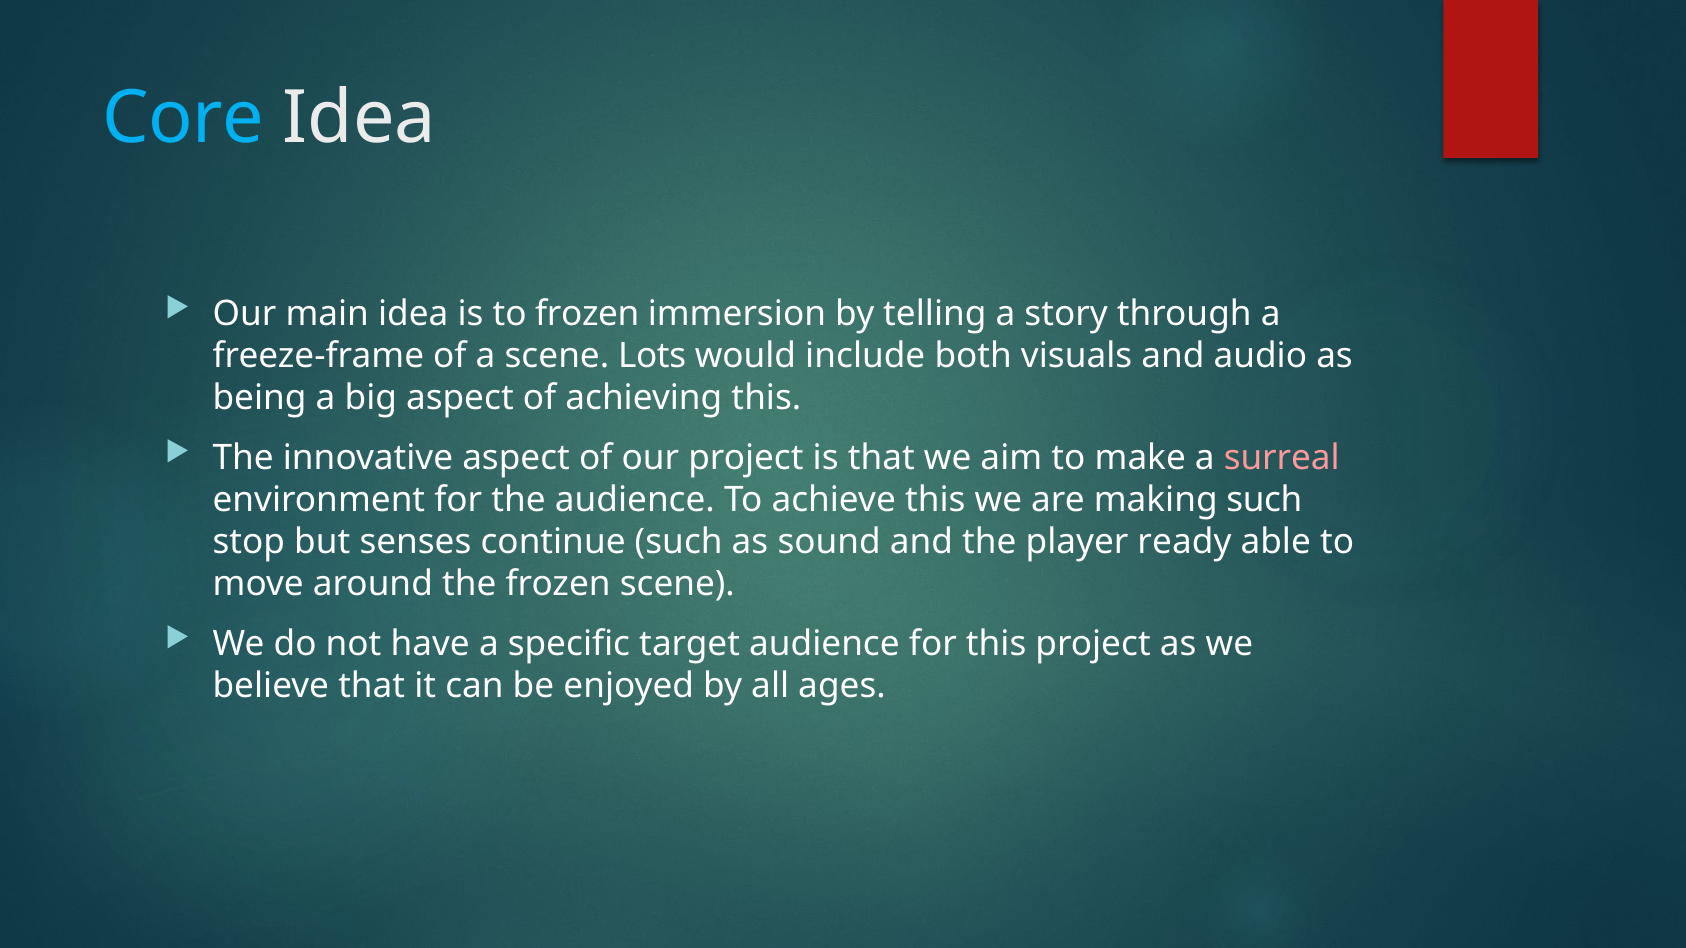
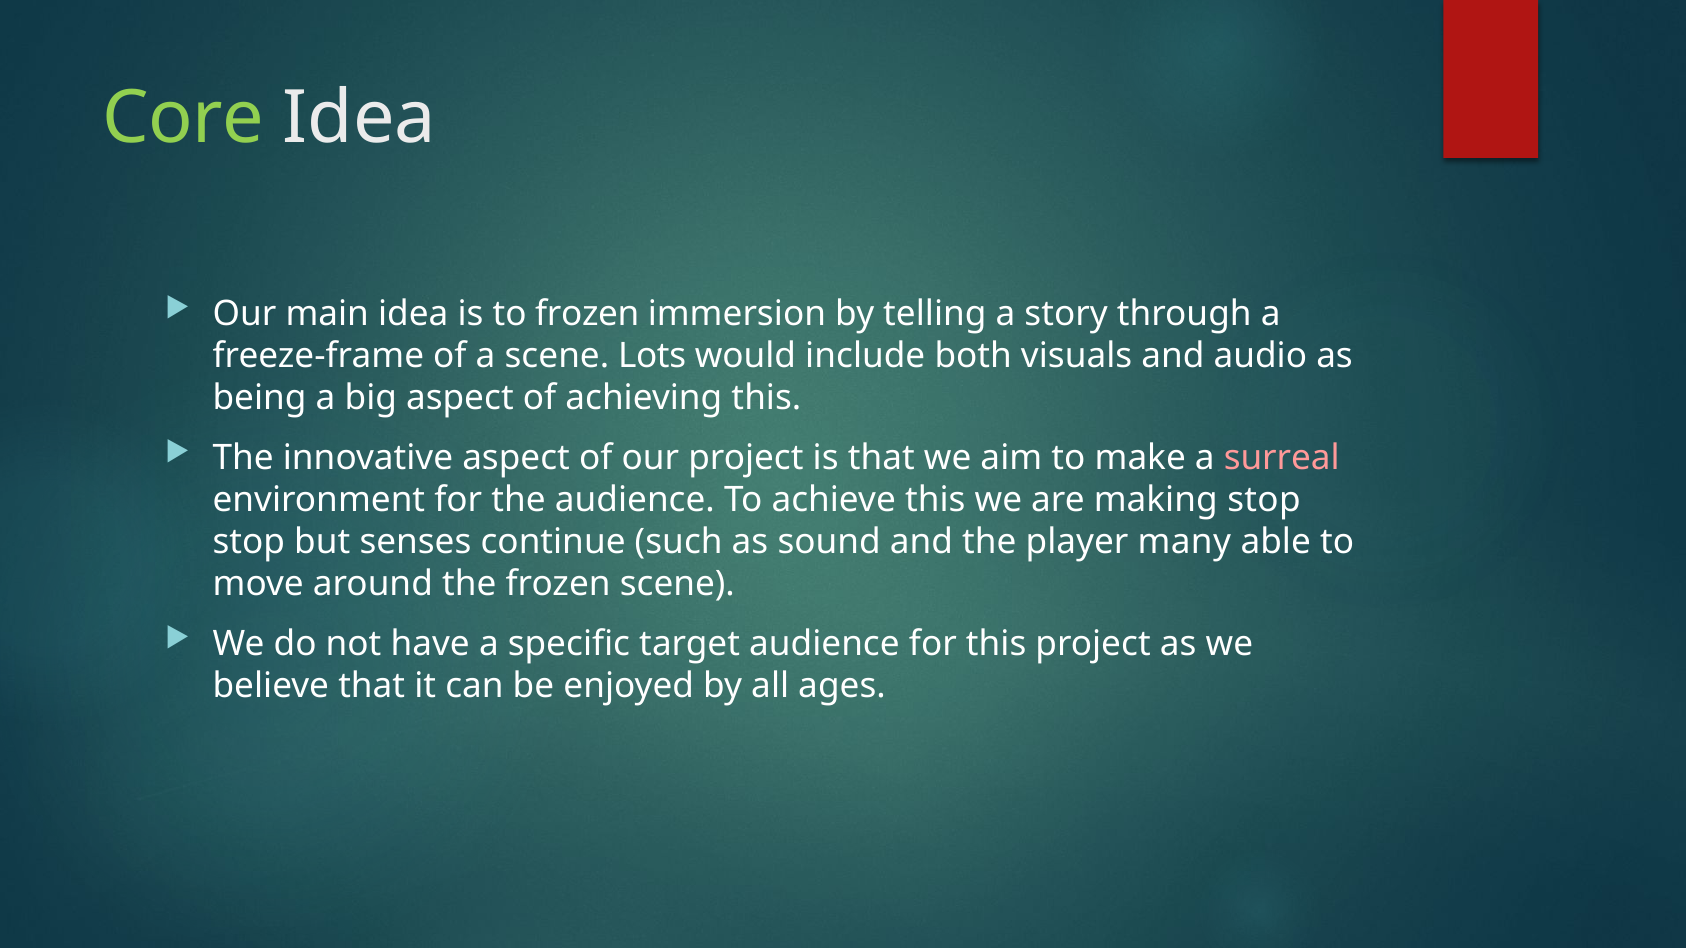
Core colour: light blue -> light green
making such: such -> stop
ready: ready -> many
